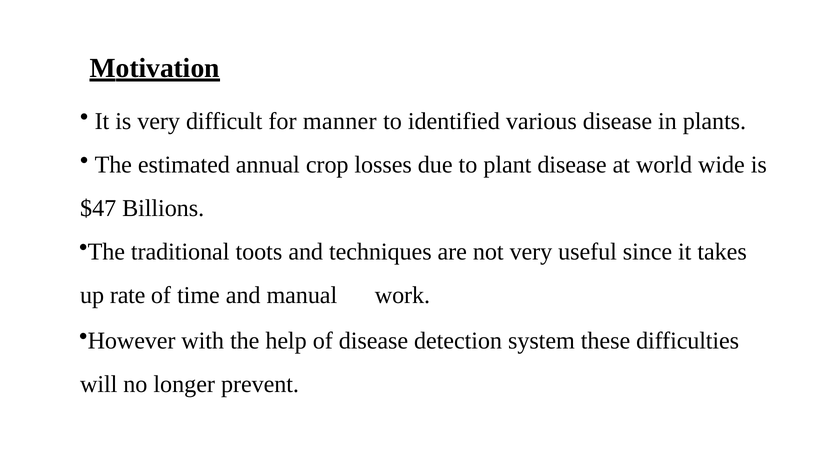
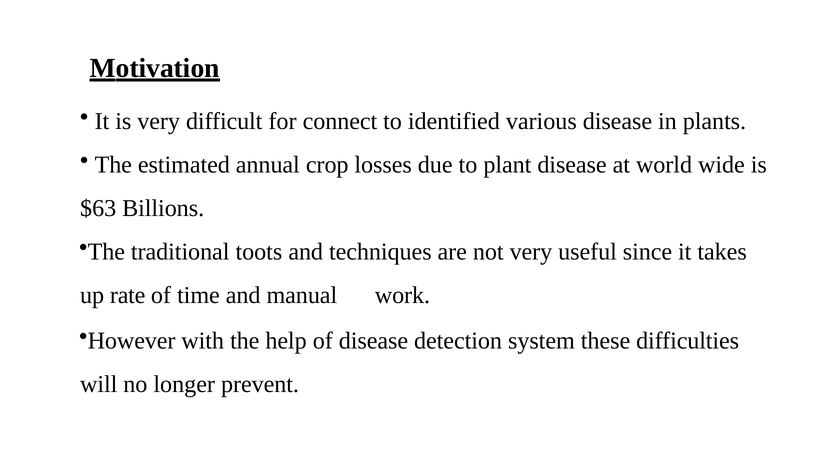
manner: manner -> connect
$47: $47 -> $63
